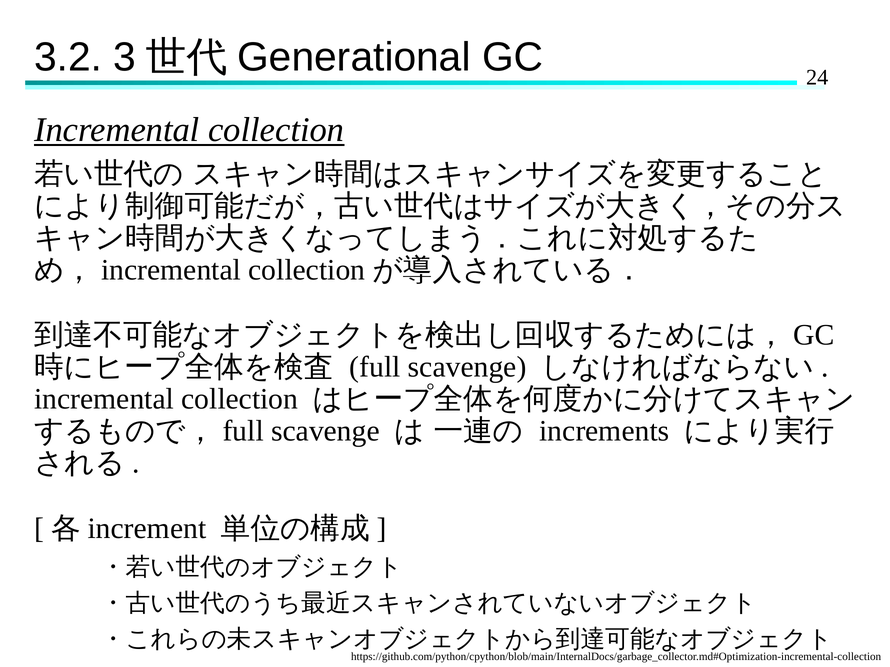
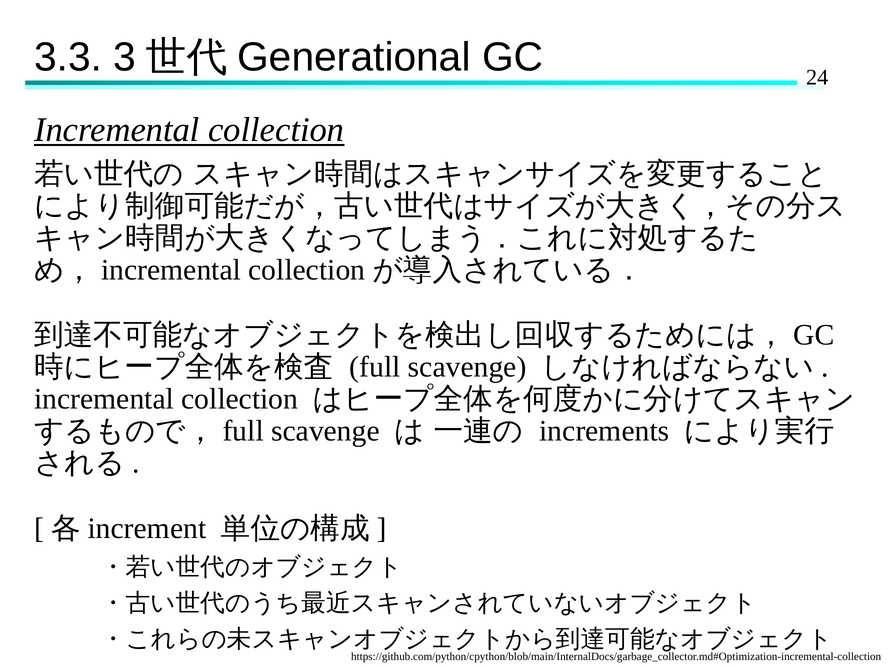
3.2: 3.2 -> 3.3
